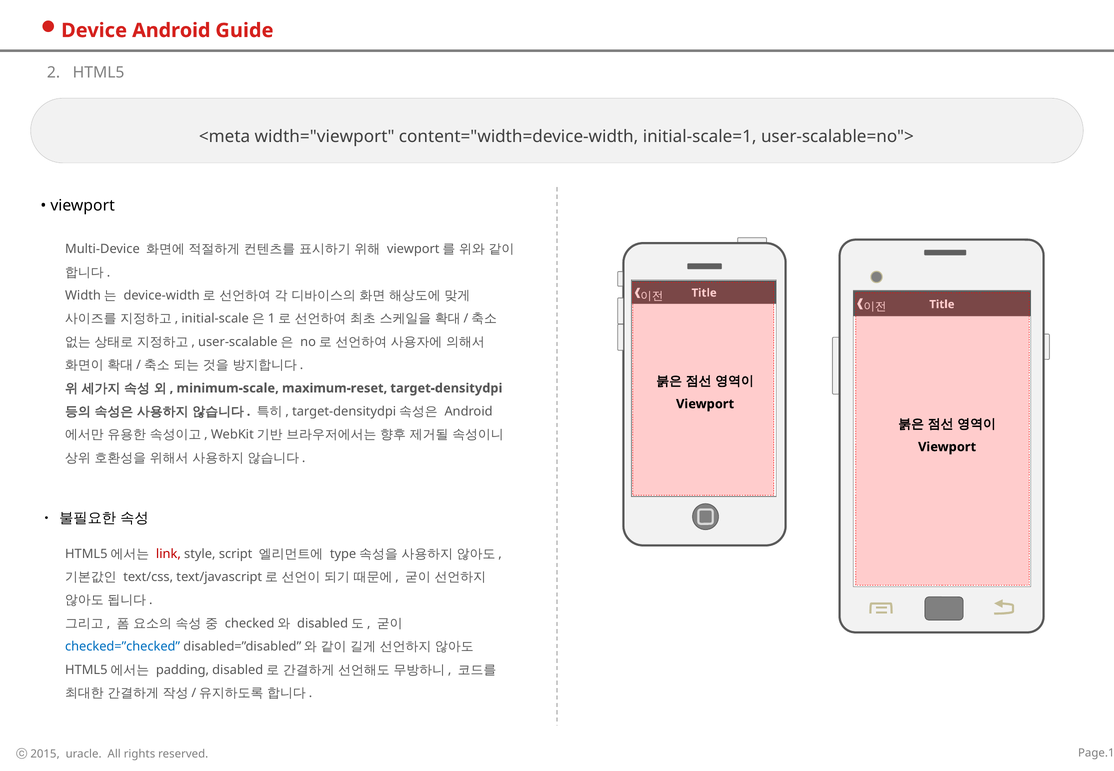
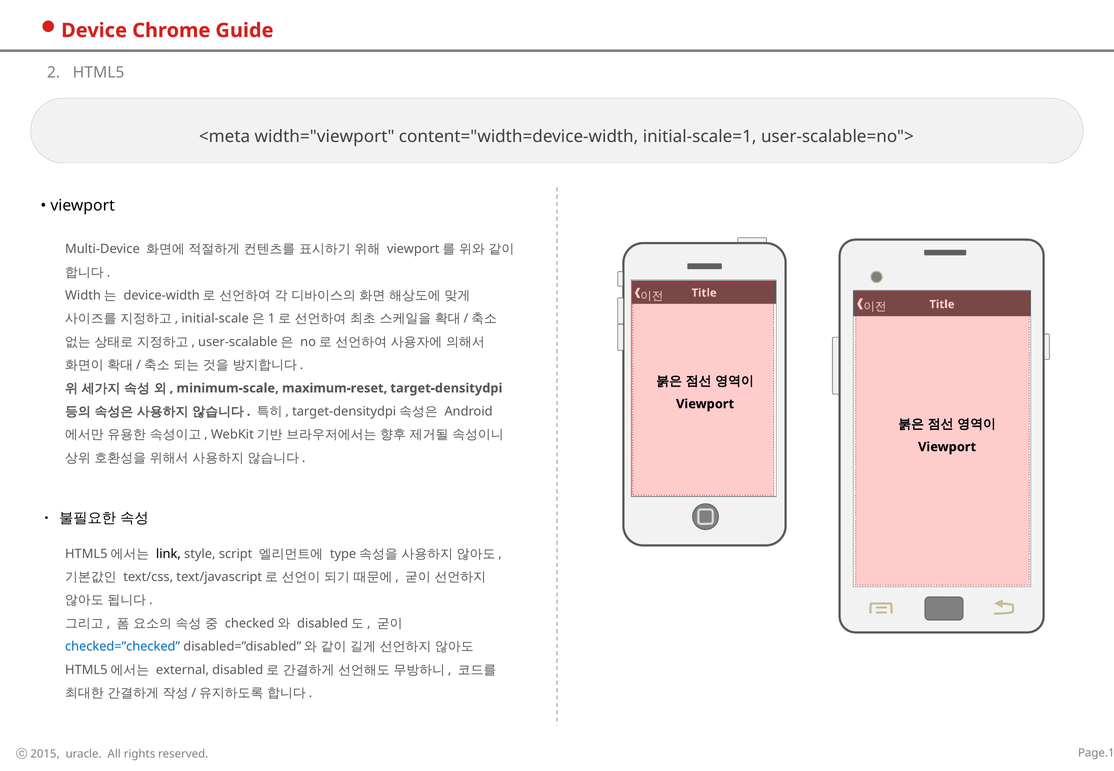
Device Android: Android -> Chrome
link colour: red -> black
padding: padding -> external
